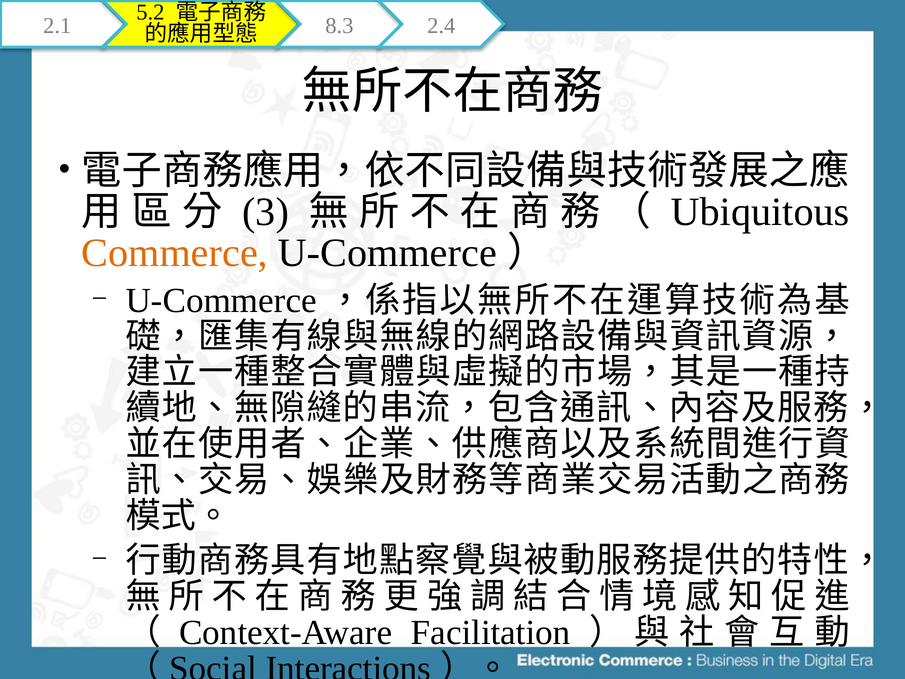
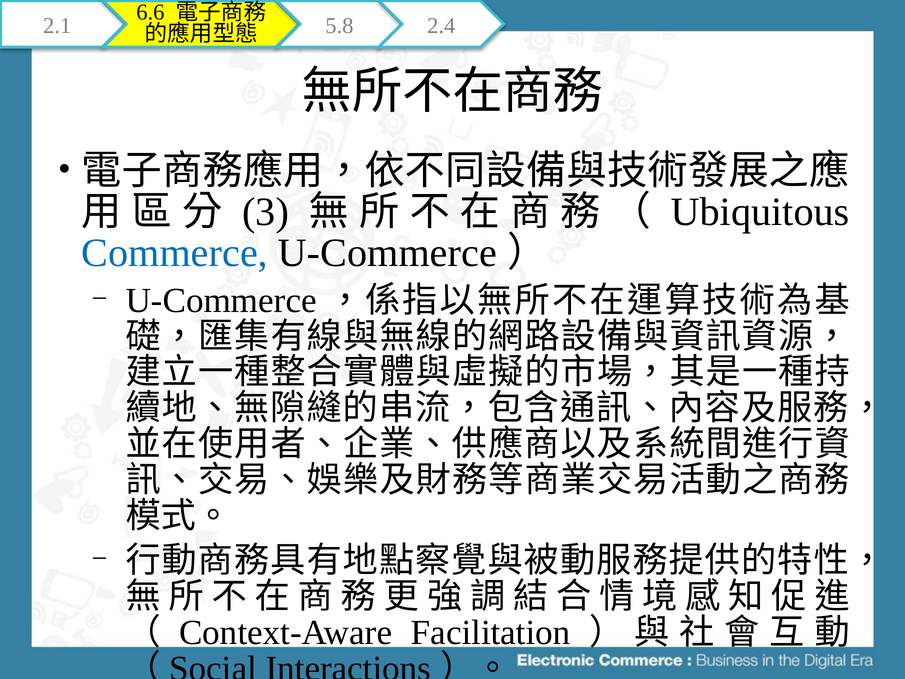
5.2: 5.2 -> 6.6
8.3: 8.3 -> 5.8
Commerce colour: orange -> blue
